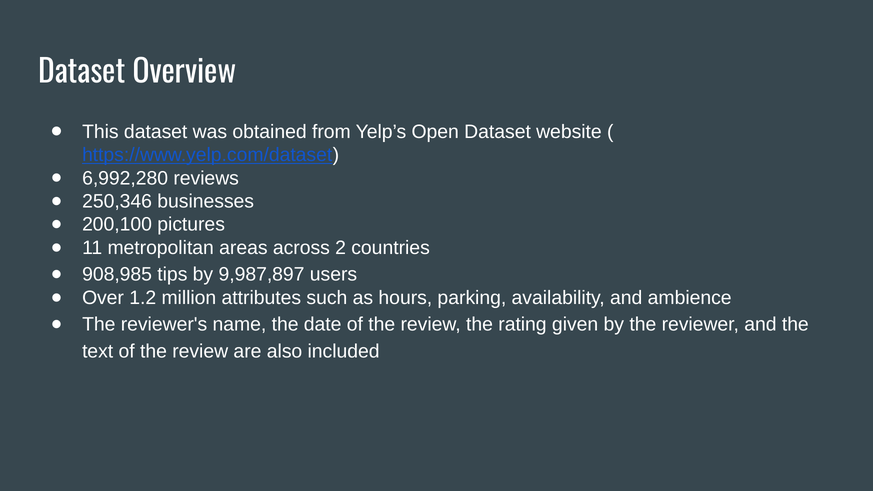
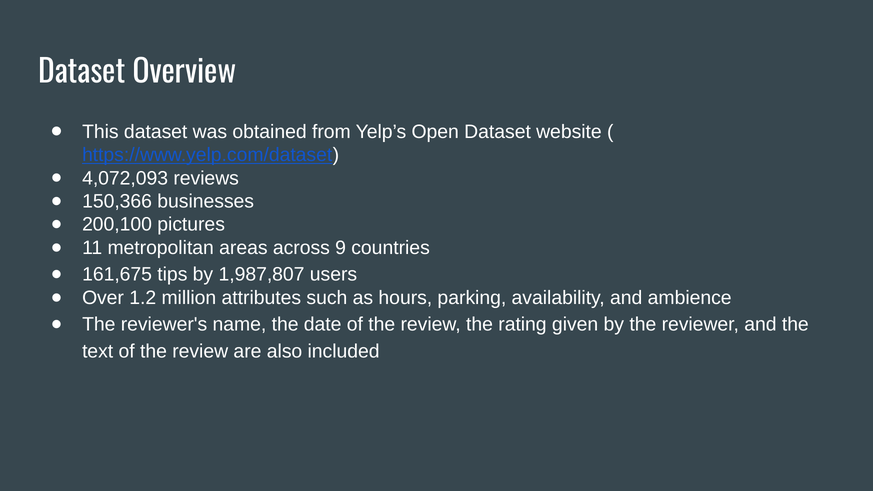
6,992,280: 6,992,280 -> 4,072,093
250,346: 250,346 -> 150,366
2: 2 -> 9
908,985: 908,985 -> 161,675
9,987,897: 9,987,897 -> 1,987,807
